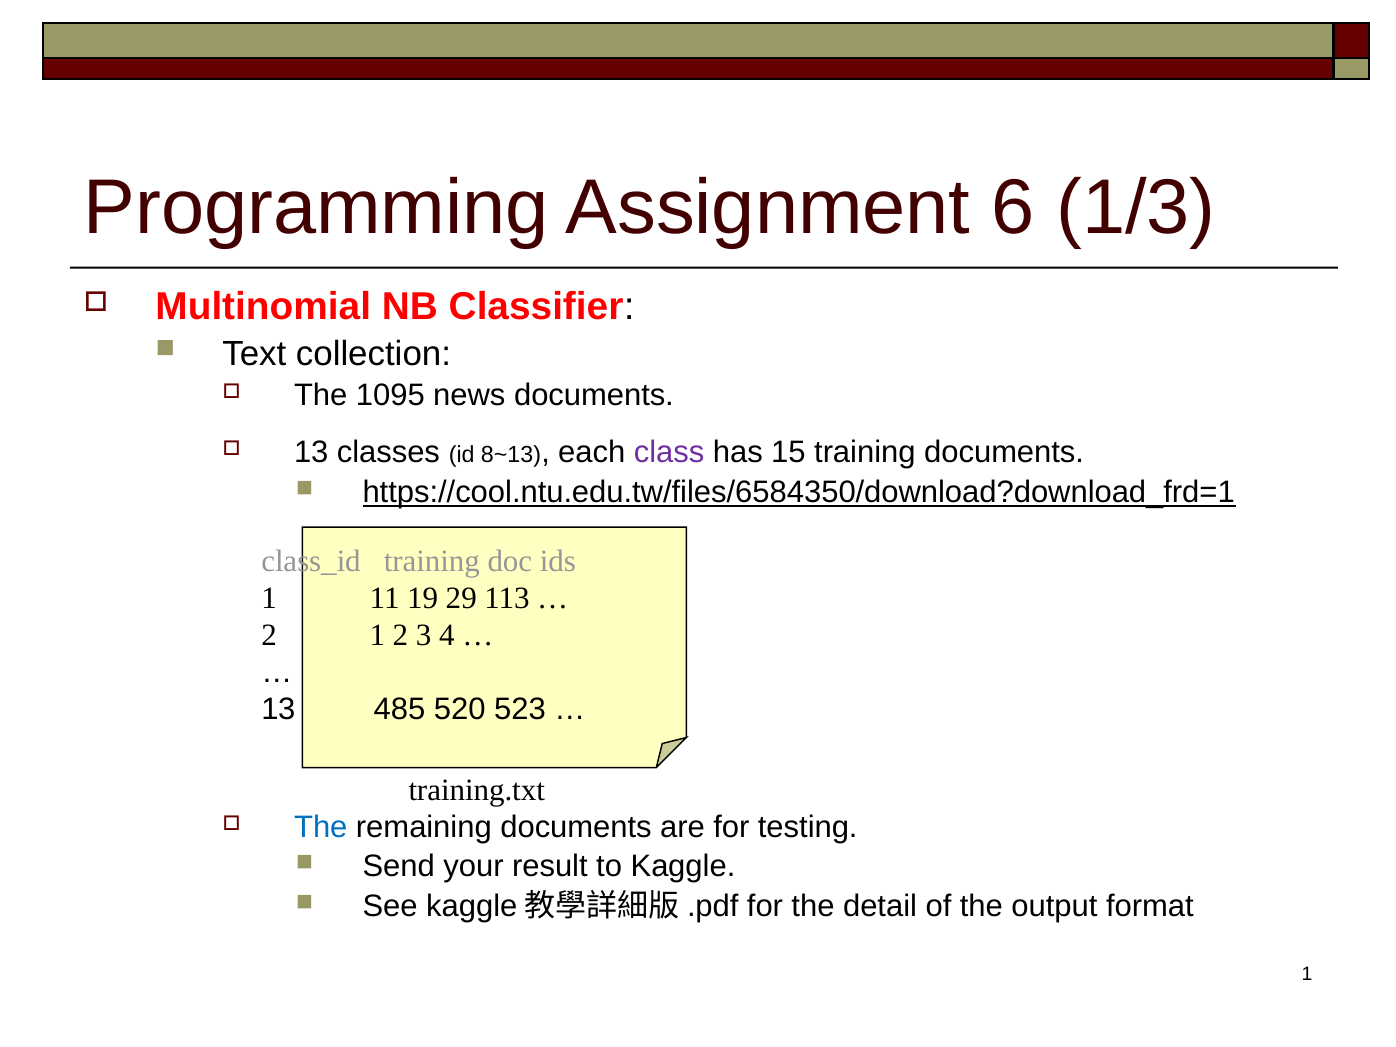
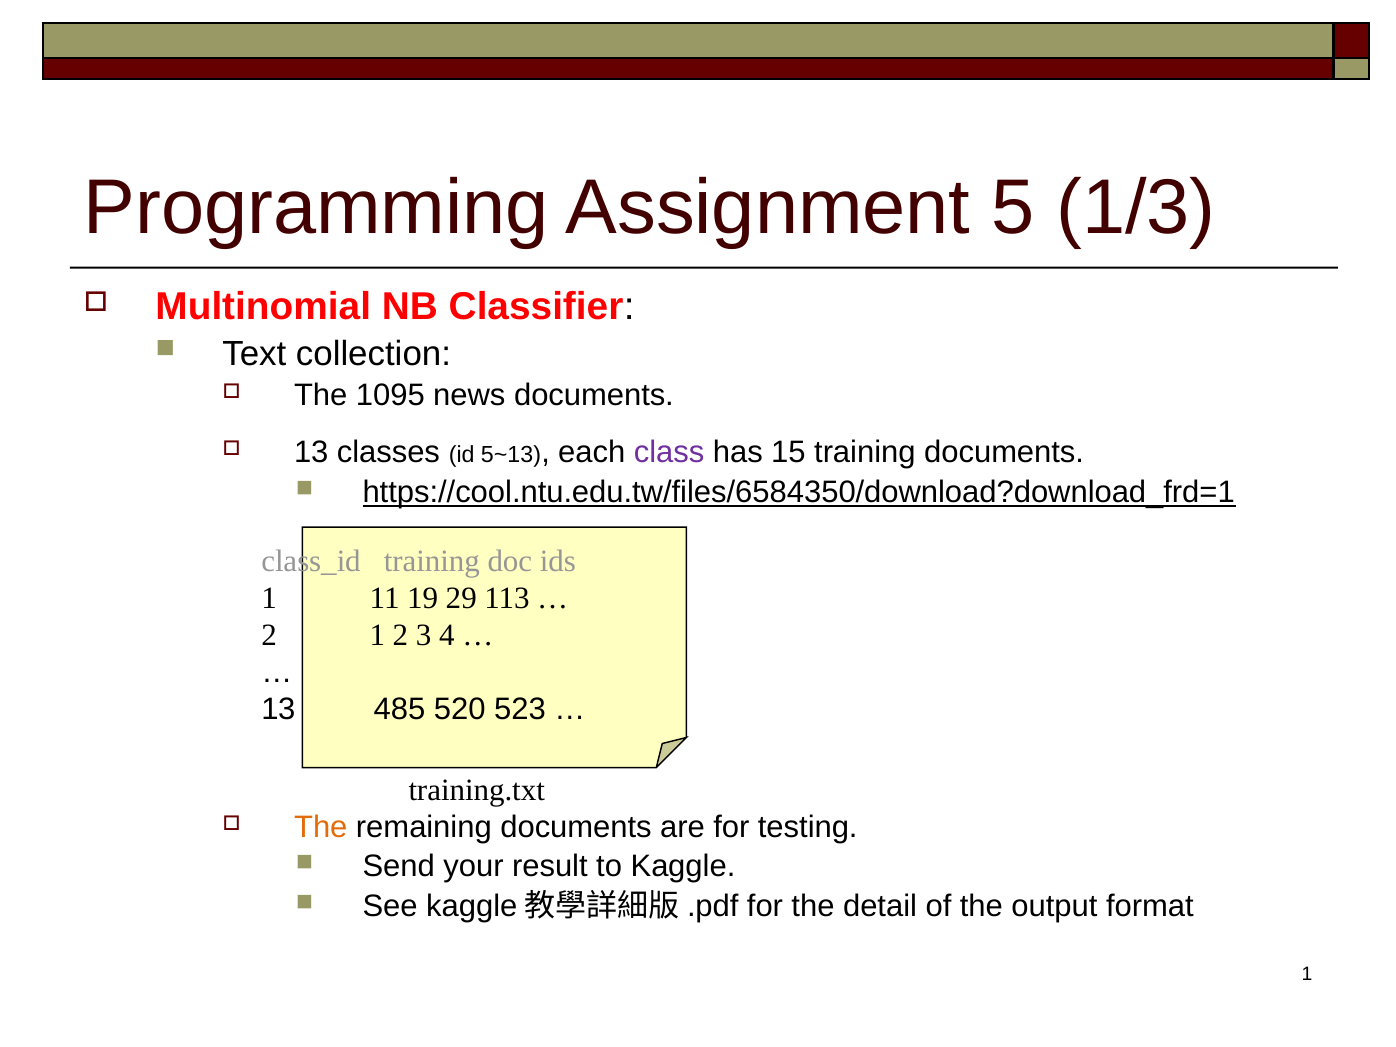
6: 6 -> 5
8~13: 8~13 -> 5~13
The at (321, 827) colour: blue -> orange
